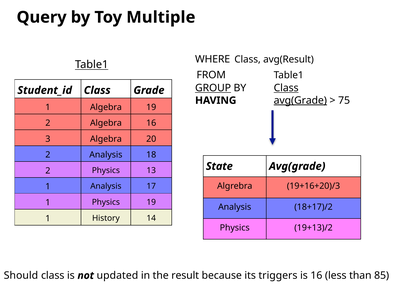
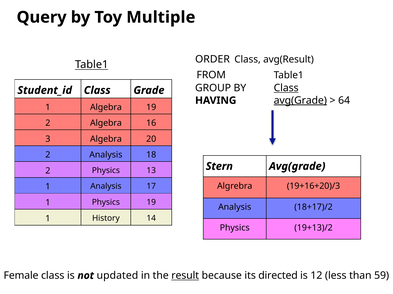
WHERE: WHERE -> ORDER
GROUP underline: present -> none
75: 75 -> 64
State: State -> Stern
Should: Should -> Female
result underline: none -> present
triggers: triggers -> directed
is 16: 16 -> 12
85: 85 -> 59
